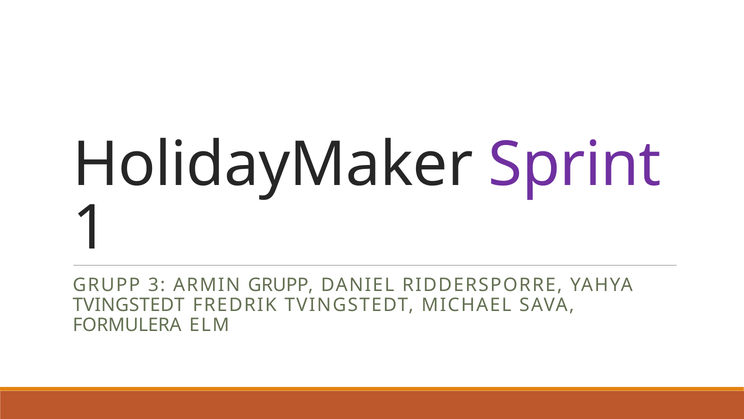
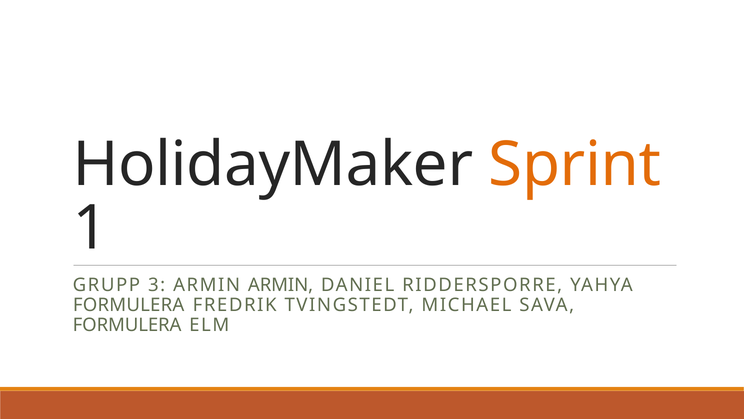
Sprint colour: purple -> orange
ARMIN GRUPP: GRUPP -> ARMIN
TVINGSTEDT at (129, 305): TVINGSTEDT -> FORMULERA
